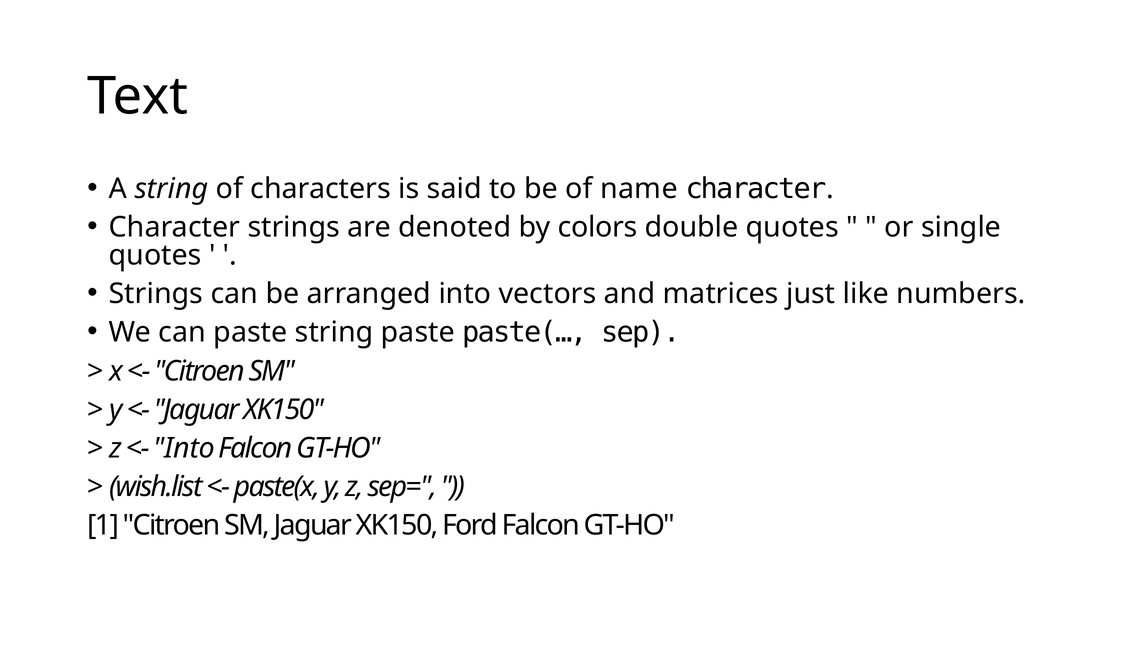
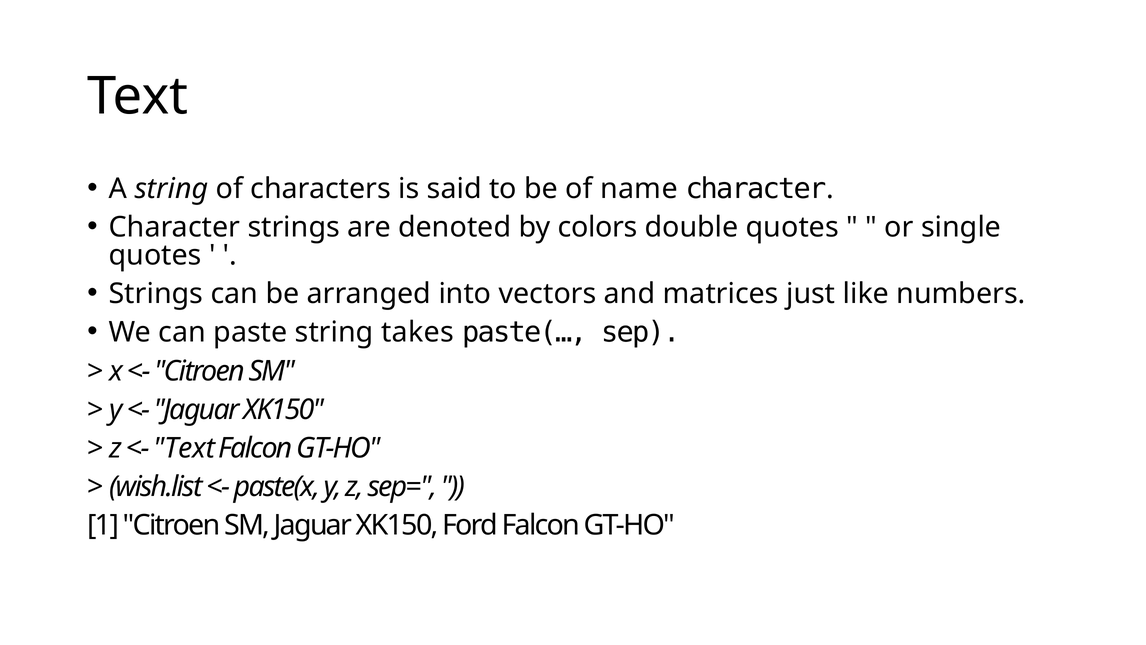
string paste: paste -> takes
Into at (184, 448): Into -> Text
